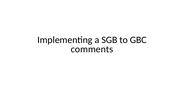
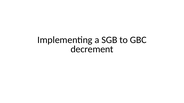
comments: comments -> decrement
